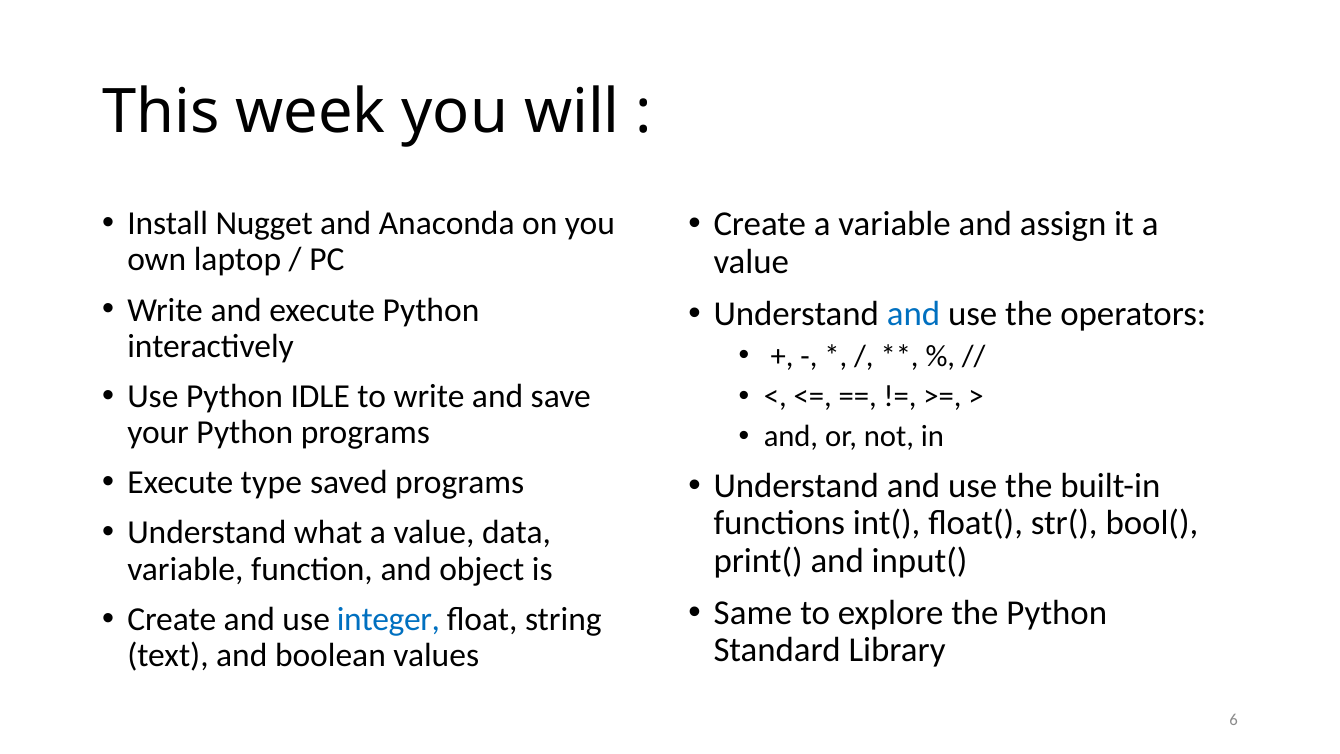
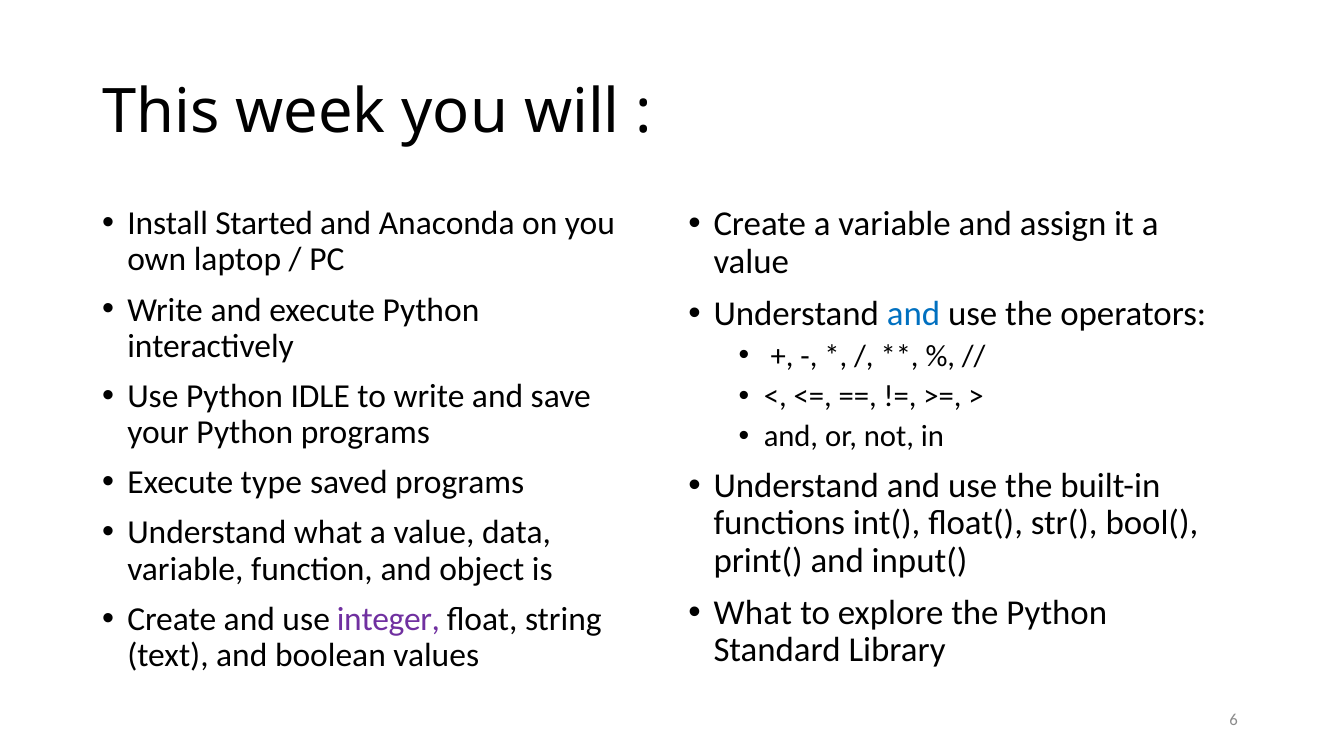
Nugget: Nugget -> Started
Same at (753, 613): Same -> What
integer colour: blue -> purple
